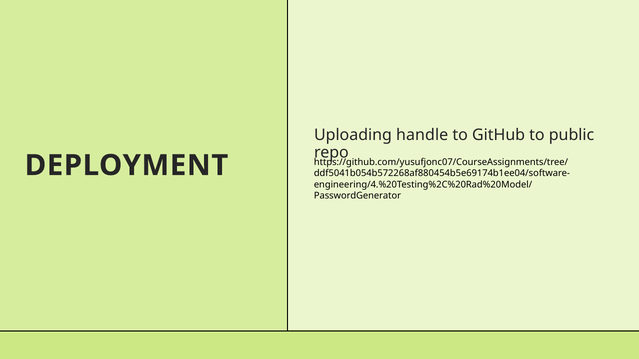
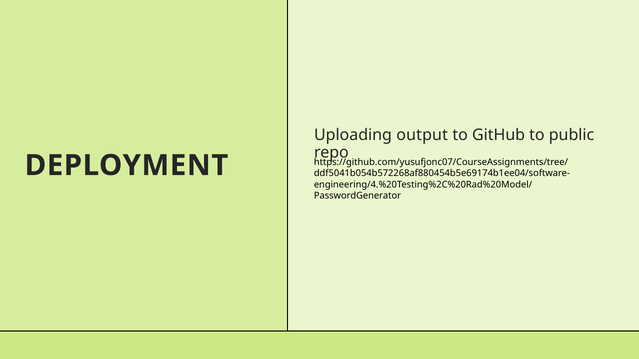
handle: handle -> output
